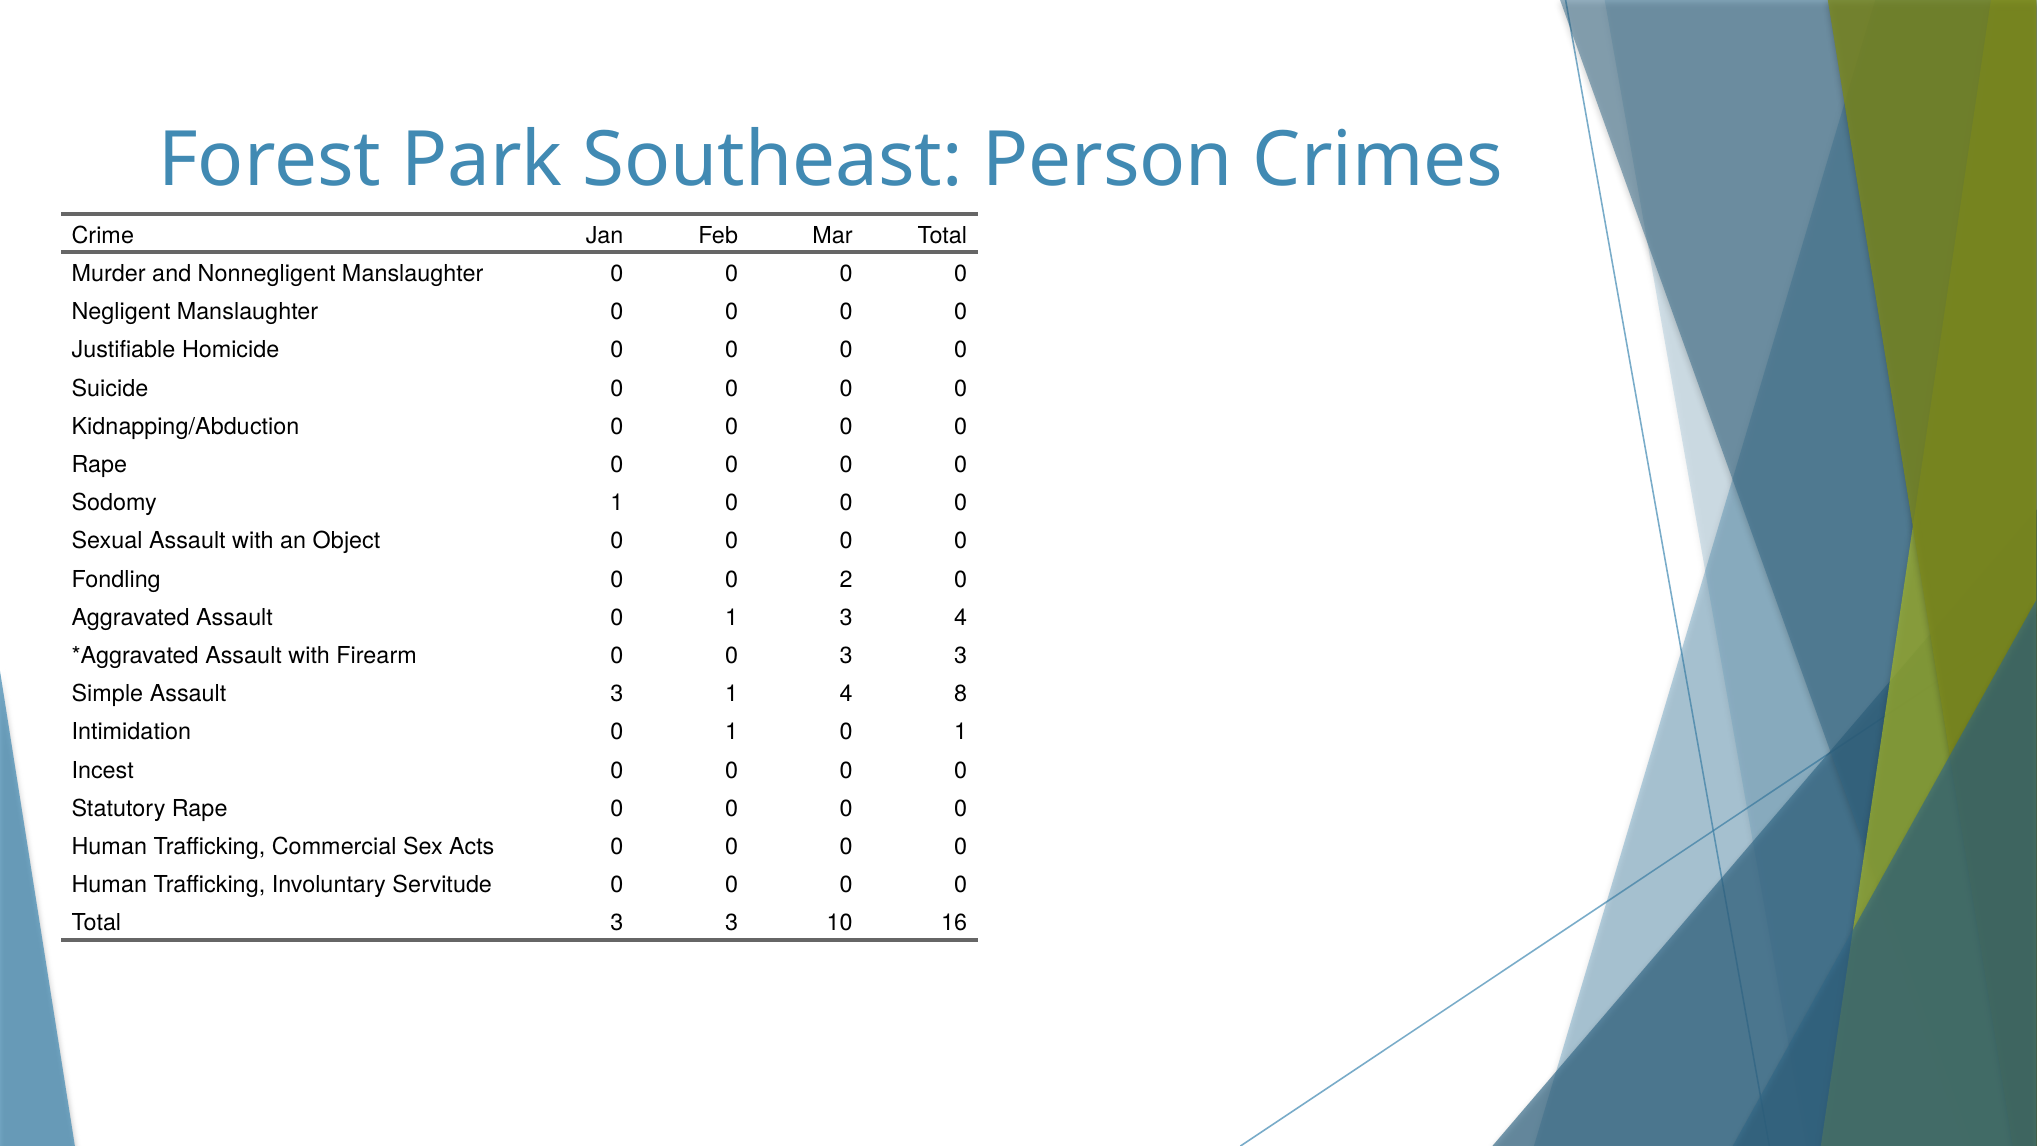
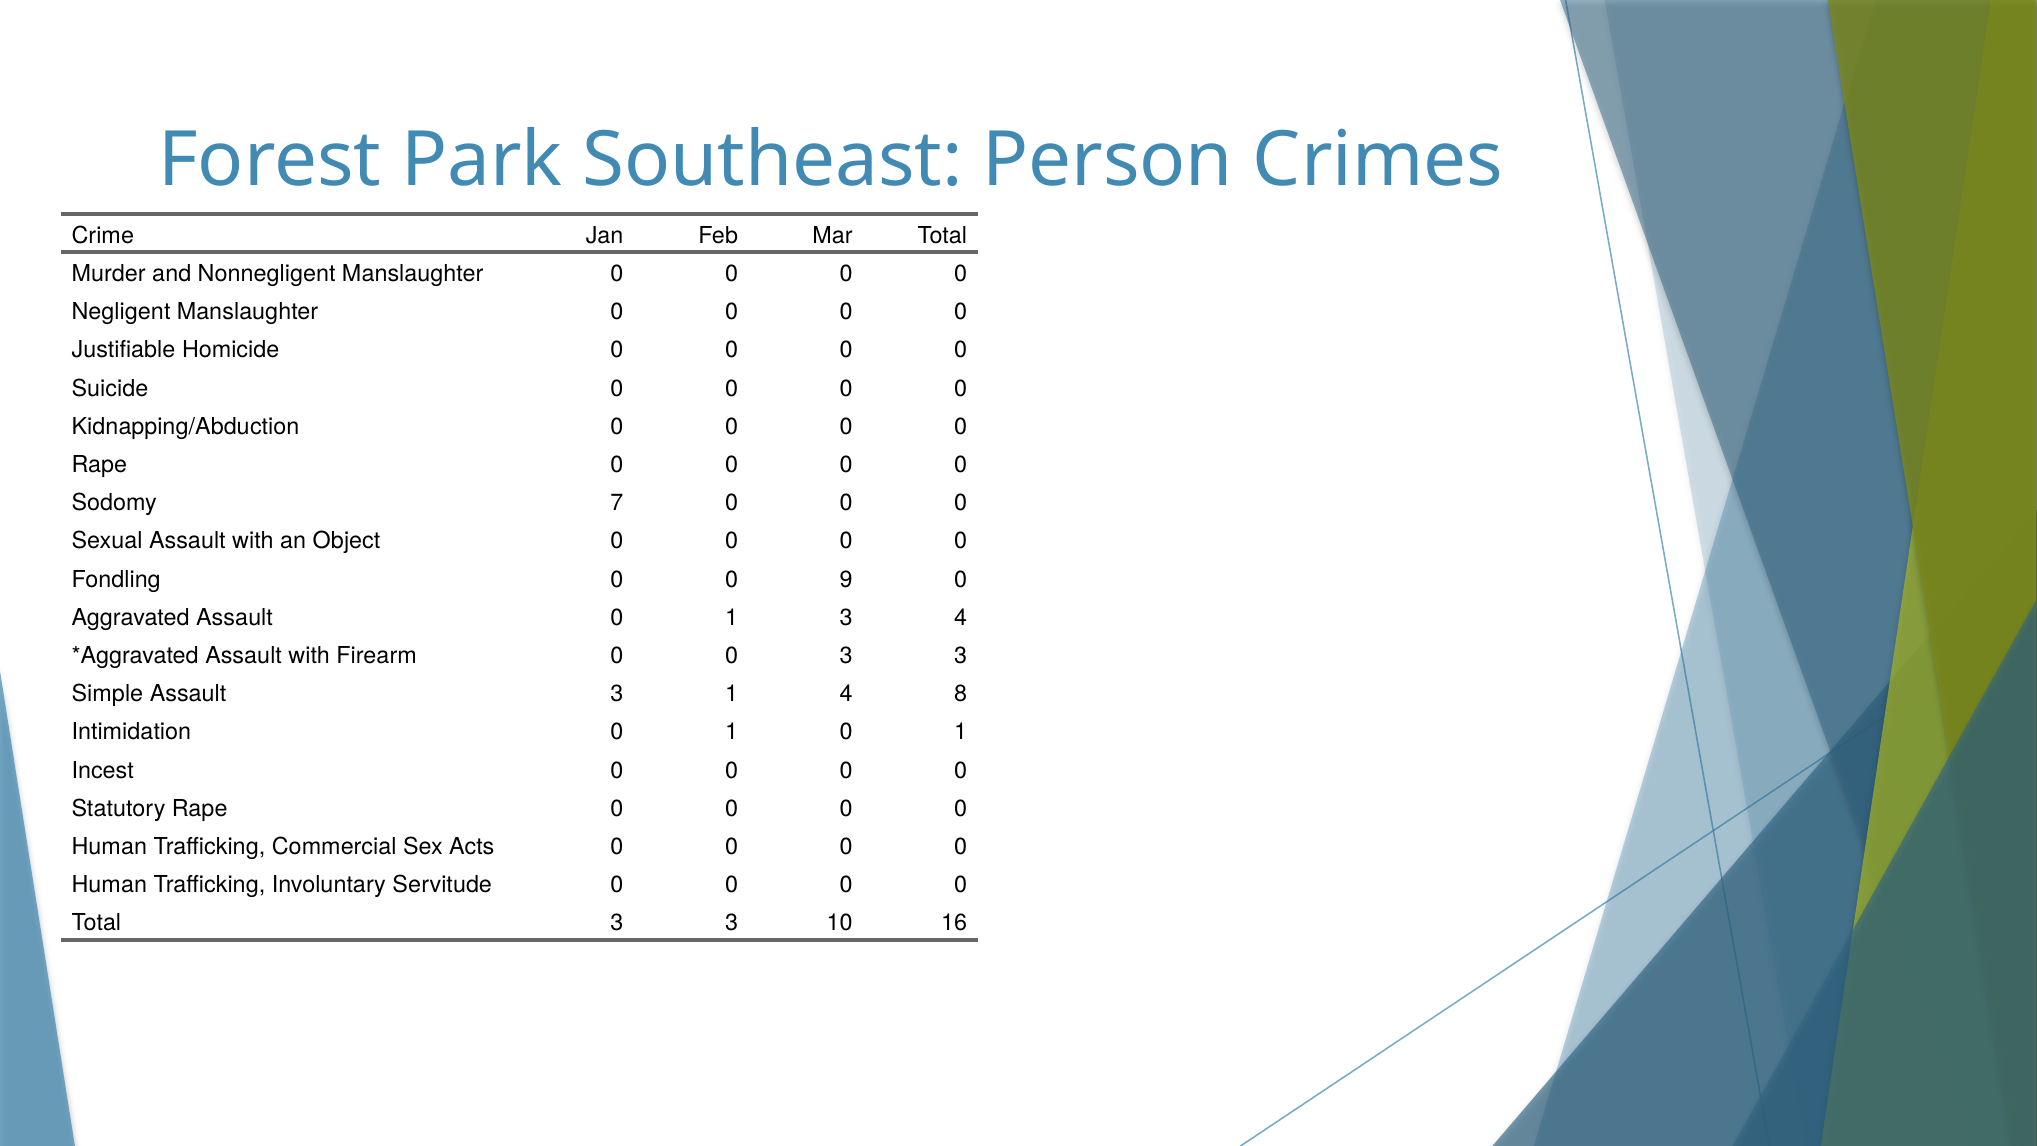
Sodomy 1: 1 -> 7
2: 2 -> 9
